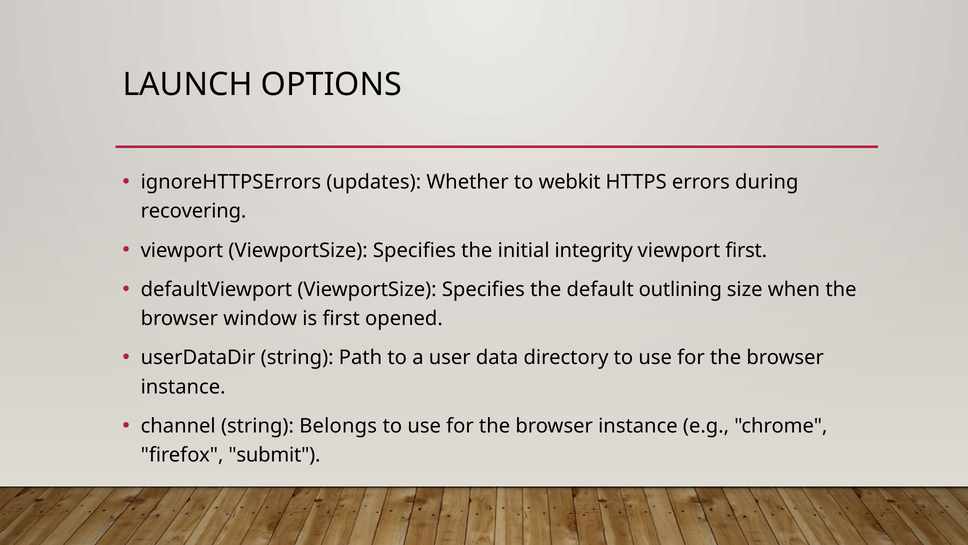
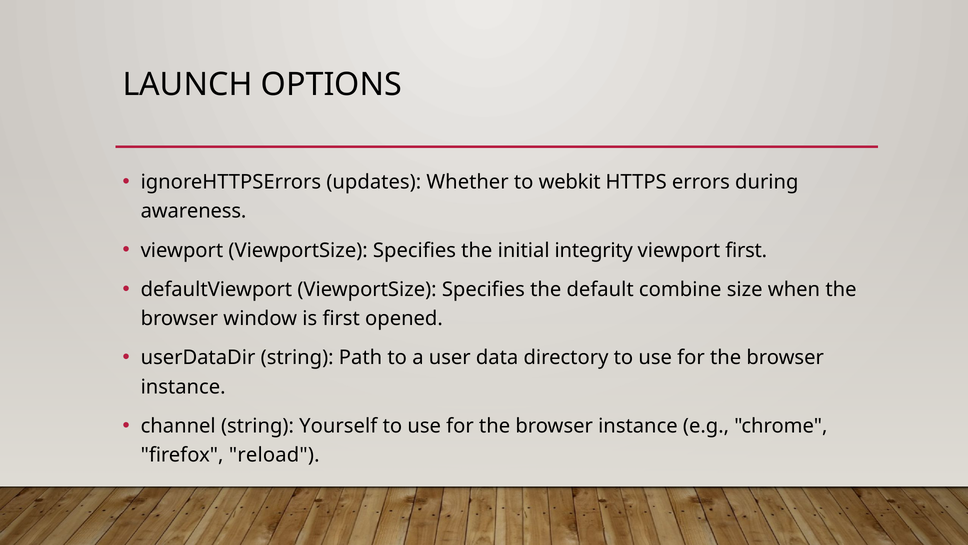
recovering: recovering -> awareness
outlining: outlining -> combine
Belongs: Belongs -> Yourself
submit: submit -> reload
